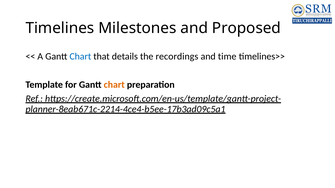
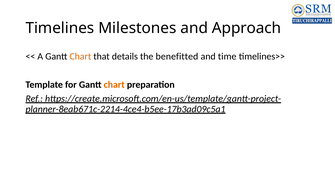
Proposed: Proposed -> Approach
Chart at (80, 57) colour: blue -> orange
recordings: recordings -> benefitted
